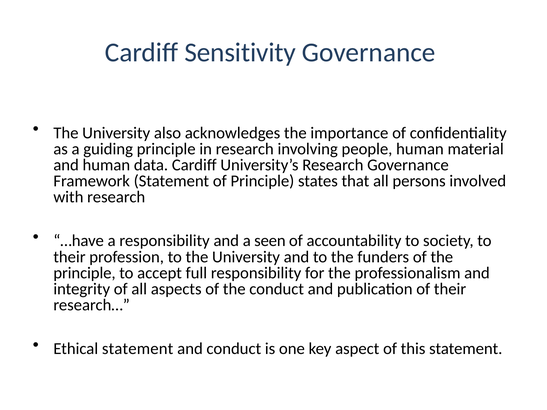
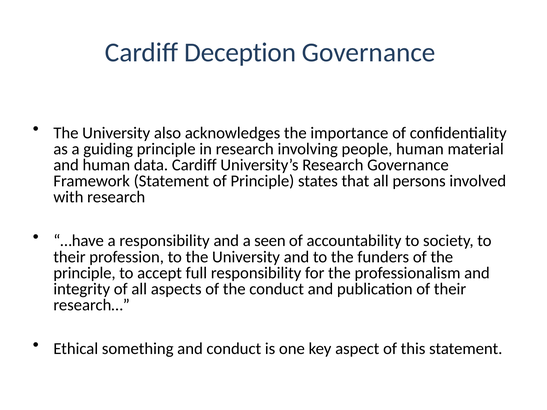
Sensitivity: Sensitivity -> Deception
Ethical statement: statement -> something
